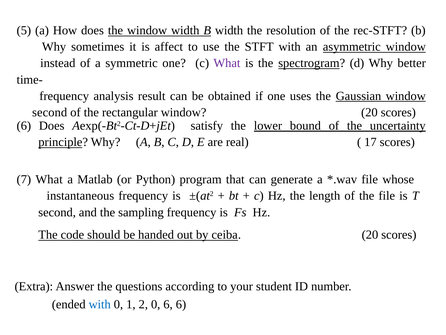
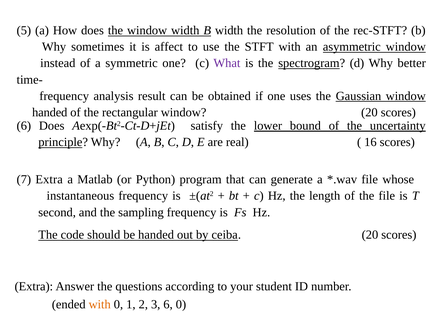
second at (50, 112): second -> handed
17: 17 -> 16
7 What: What -> Extra
with at (100, 304) colour: blue -> orange
2 0: 0 -> 3
6 6: 6 -> 0
